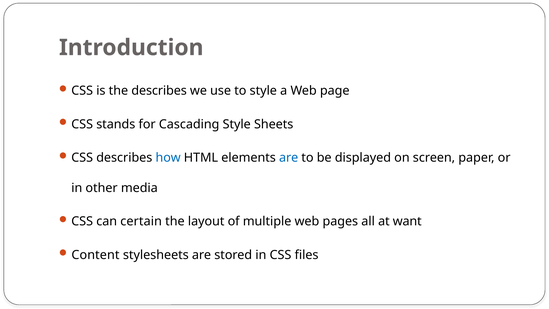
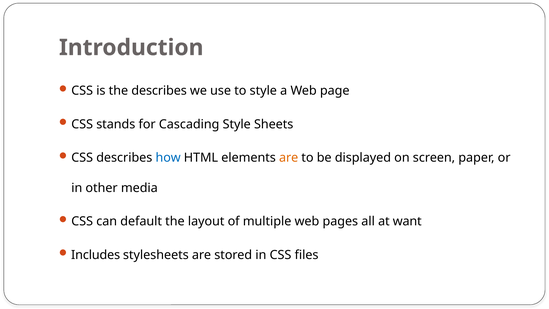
are at (289, 158) colour: blue -> orange
certain: certain -> default
Content: Content -> Includes
